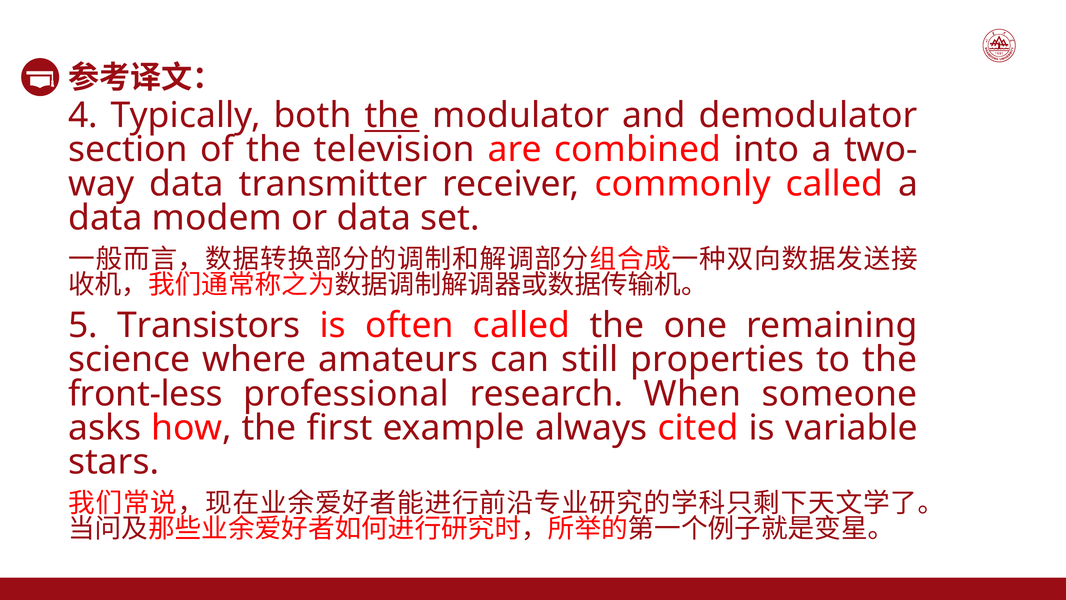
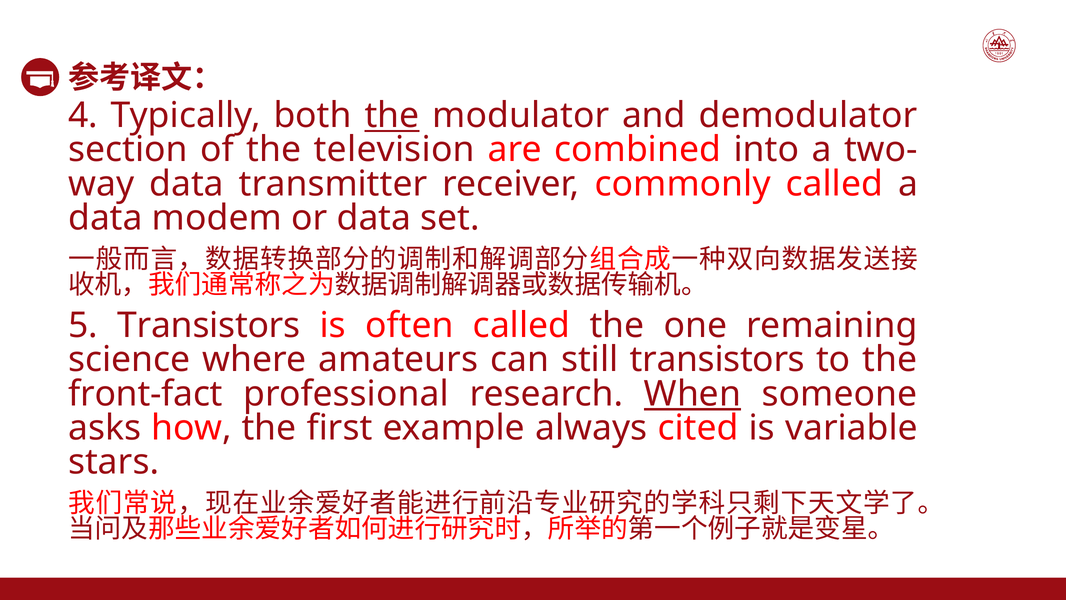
still properties: properties -> transistors
front-less: front-less -> front-fact
When underline: none -> present
